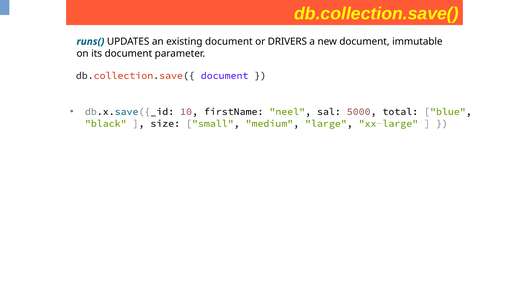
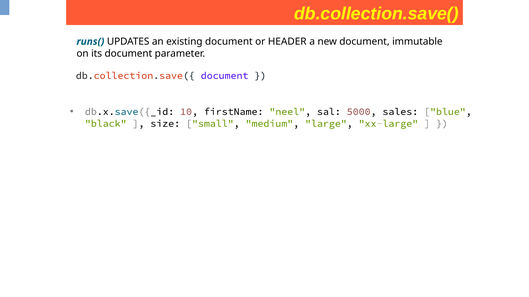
DRIVERS: DRIVERS -> HEADER
total: total -> sales
